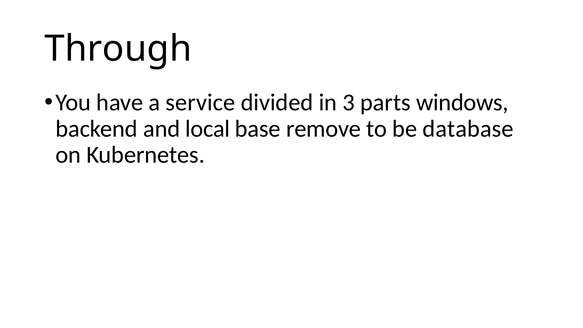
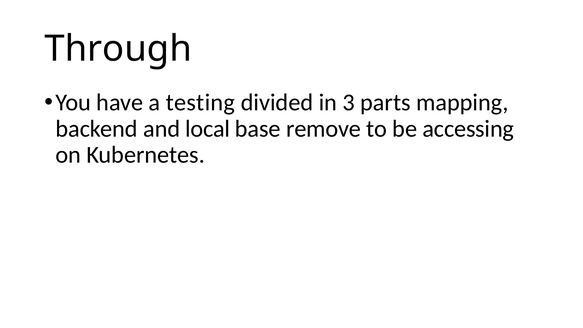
service: service -> testing
windows: windows -> mapping
database: database -> accessing
